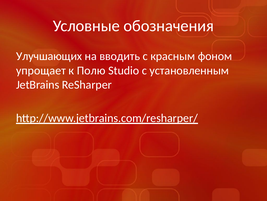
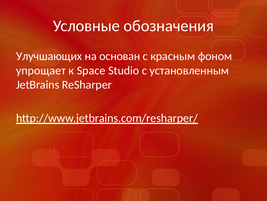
вводить: вводить -> основан
Полю: Полю -> Space
